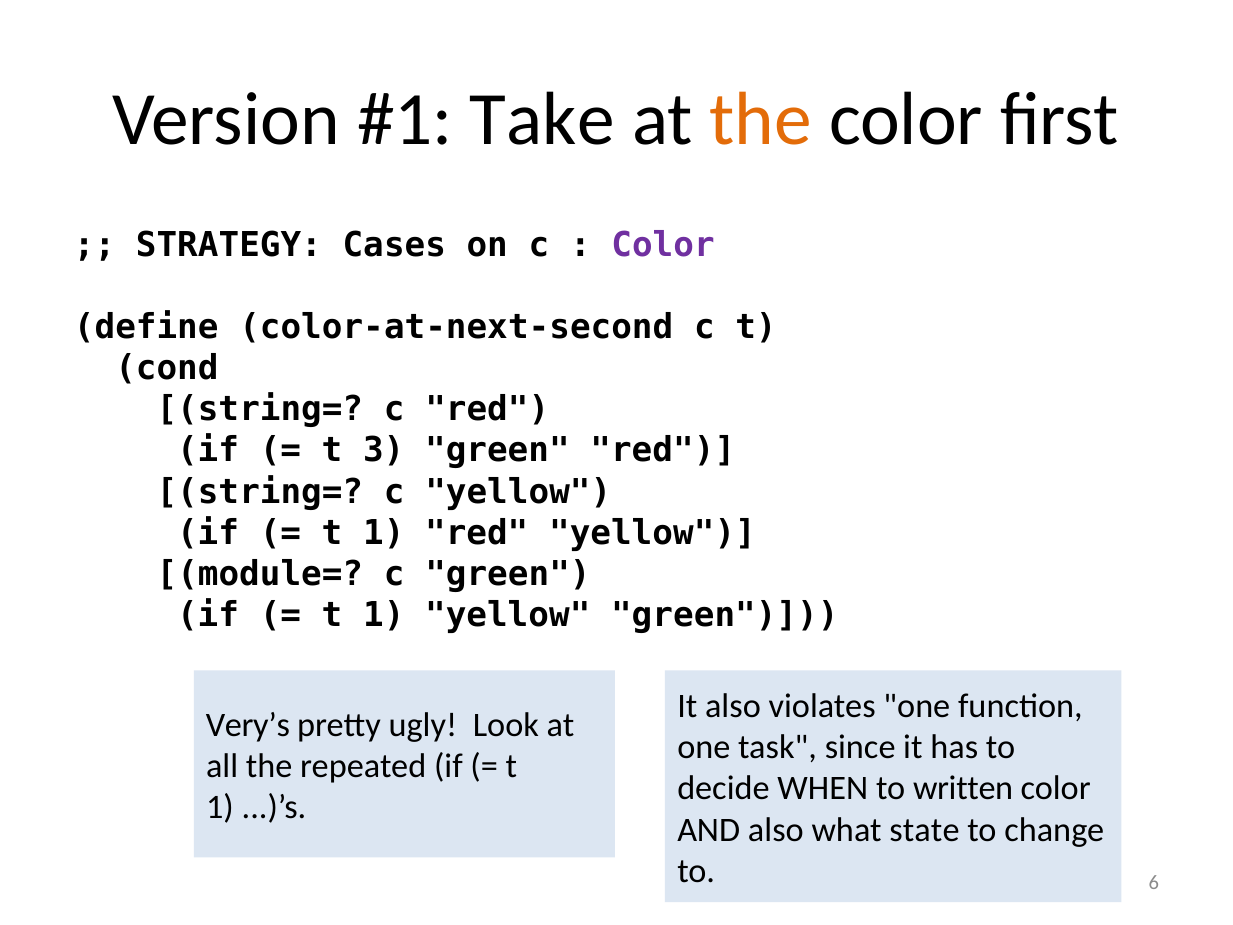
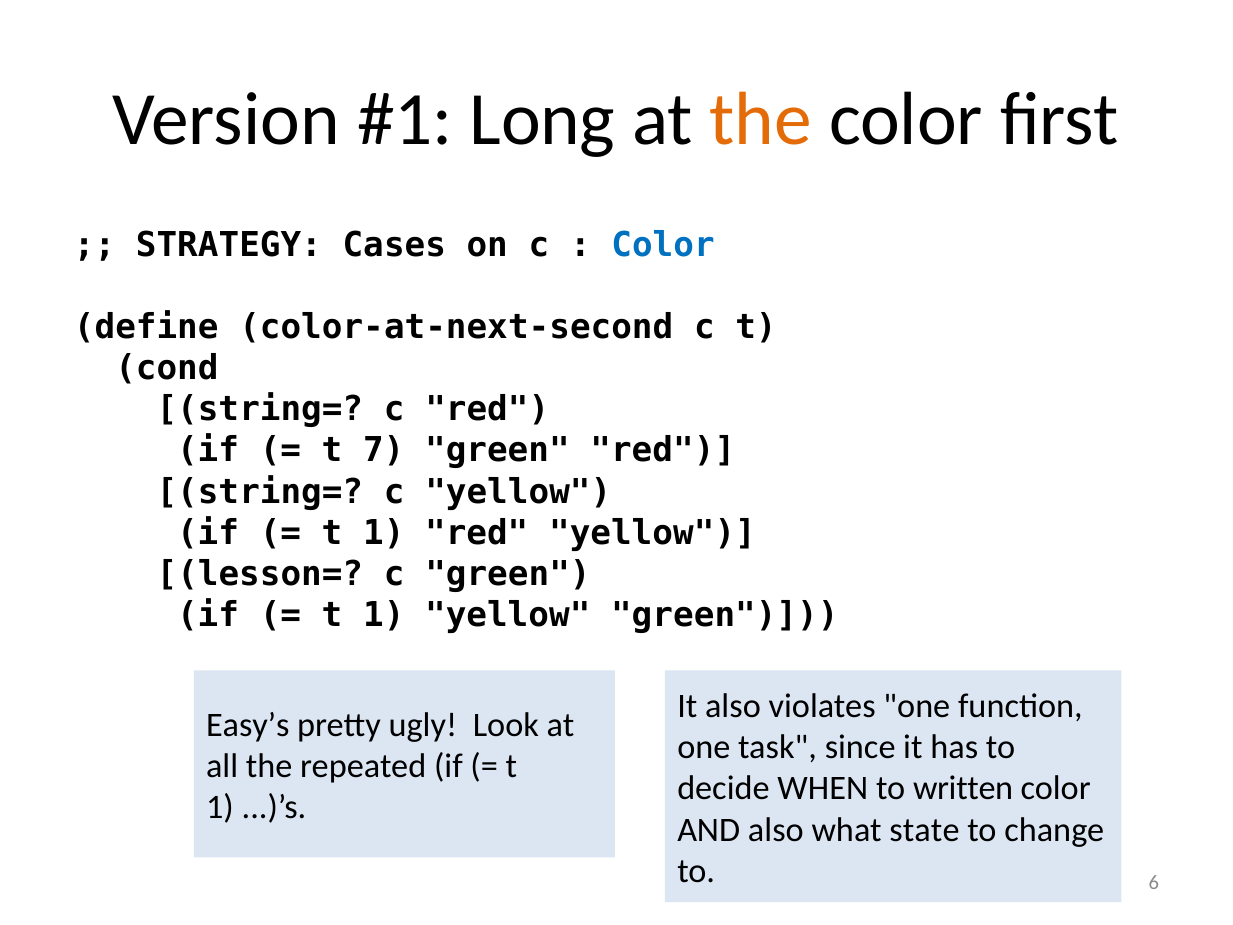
Take: Take -> Long
Color at (663, 245) colour: purple -> blue
3: 3 -> 7
module=: module= -> lesson=
Very’s: Very’s -> Easy’s
